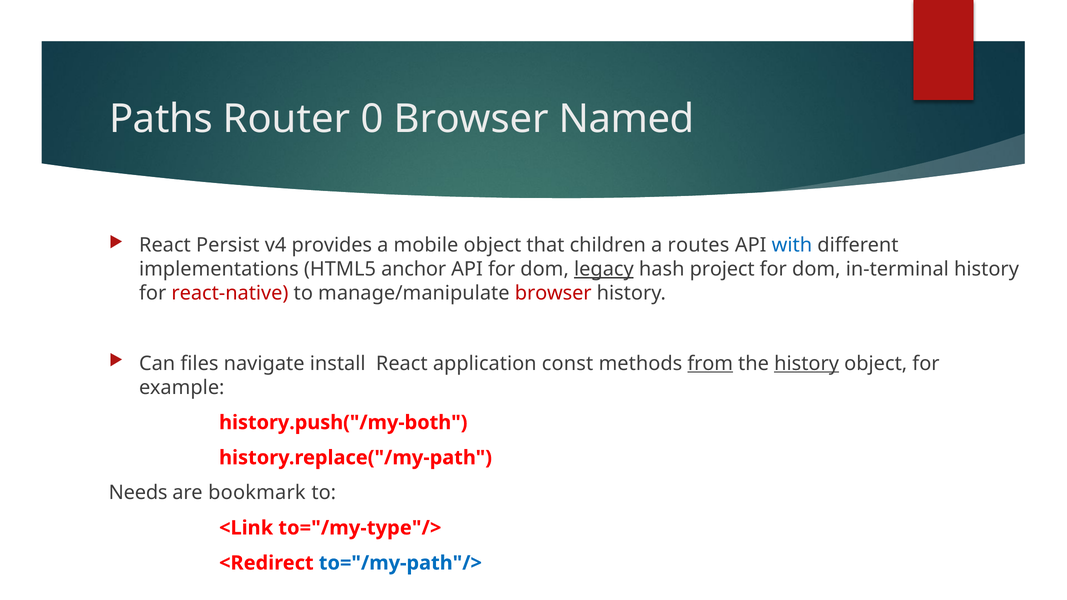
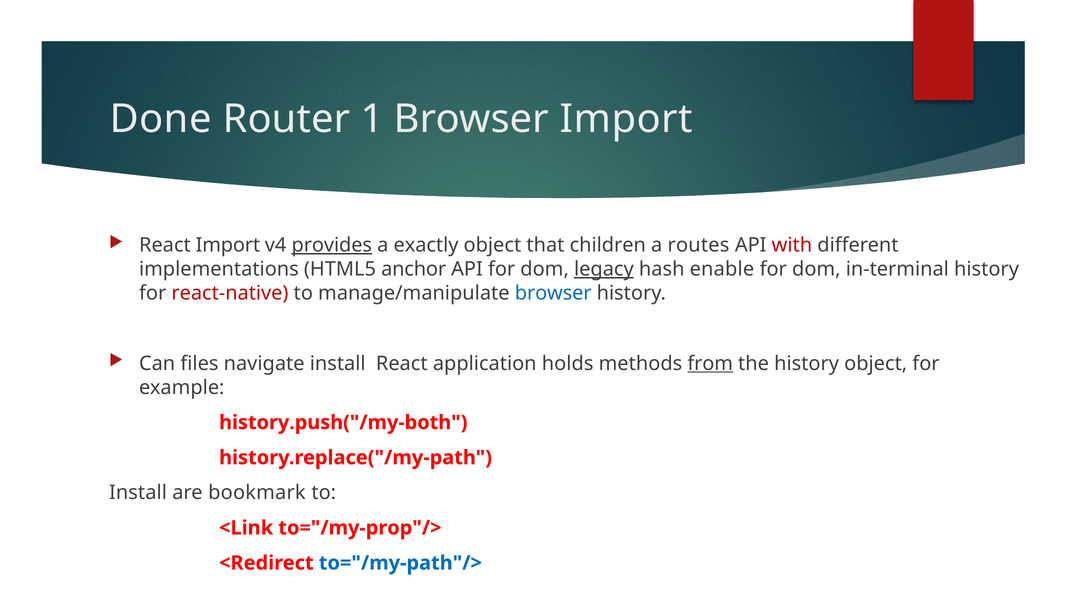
Paths: Paths -> Done
0: 0 -> 1
Browser Named: Named -> Import
React Persist: Persist -> Import
provides underline: none -> present
mobile: mobile -> exactly
with colour: blue -> red
project: project -> enable
browser at (553, 293) colour: red -> blue
const: const -> holds
history at (807, 364) underline: present -> none
Needs at (138, 493): Needs -> Install
to="/my-type"/>: to="/my-type"/> -> to="/my-prop"/>
